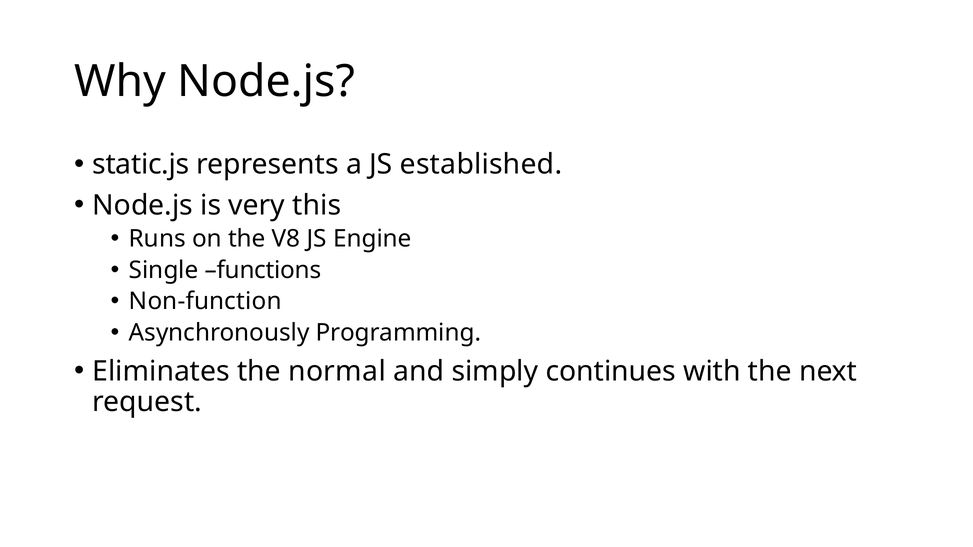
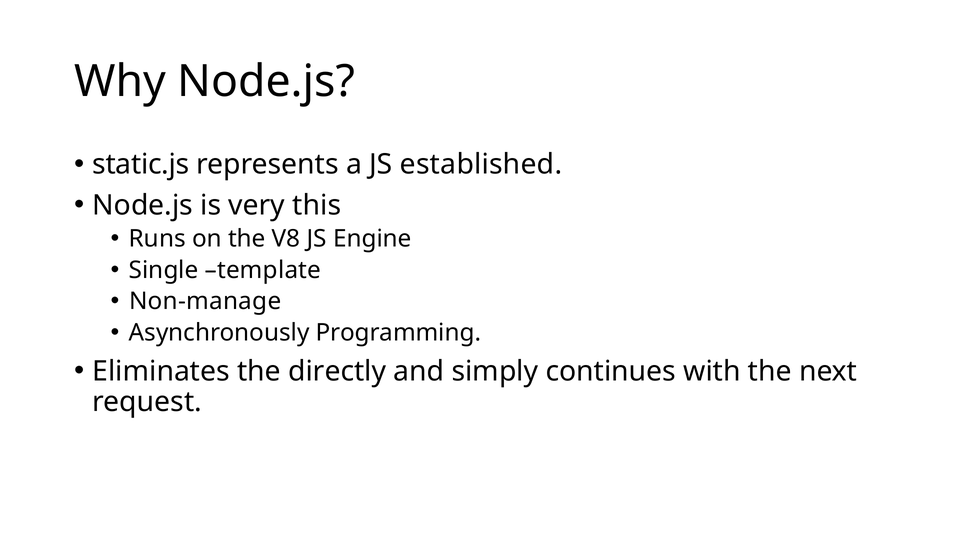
functions: functions -> template
Non-function: Non-function -> Non-manage
normal: normal -> directly
